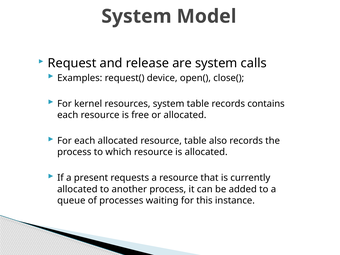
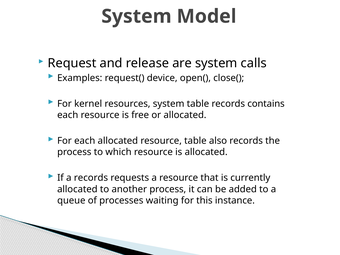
a present: present -> records
